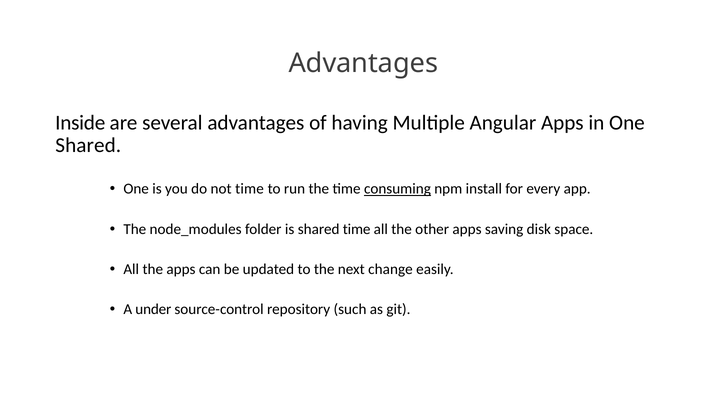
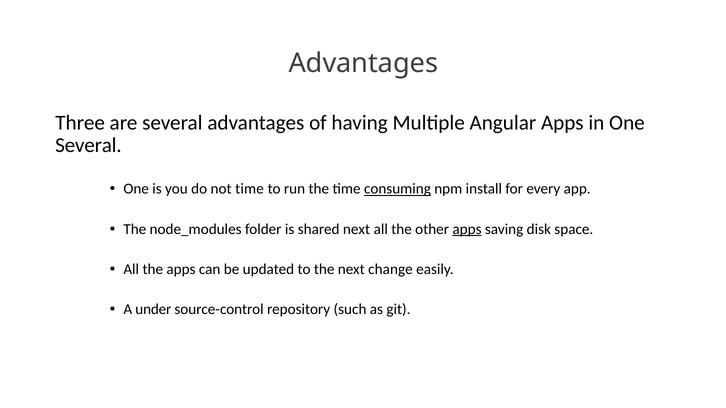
Inside: Inside -> Three
Shared at (88, 146): Shared -> Several
shared time: time -> next
apps at (467, 229) underline: none -> present
